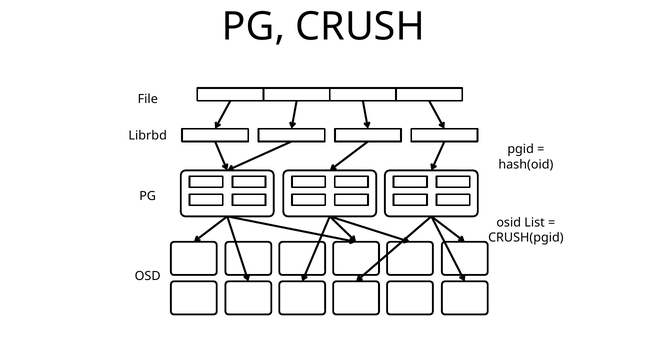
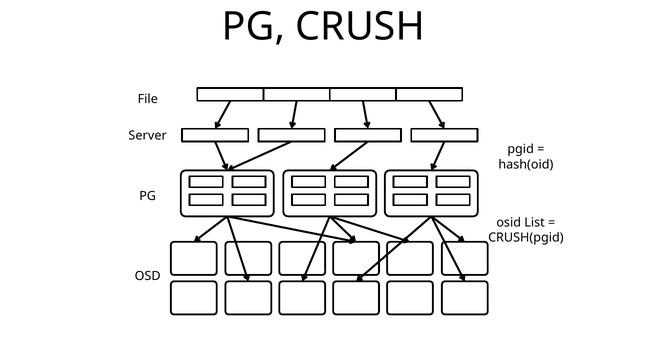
Librbd: Librbd -> Server
